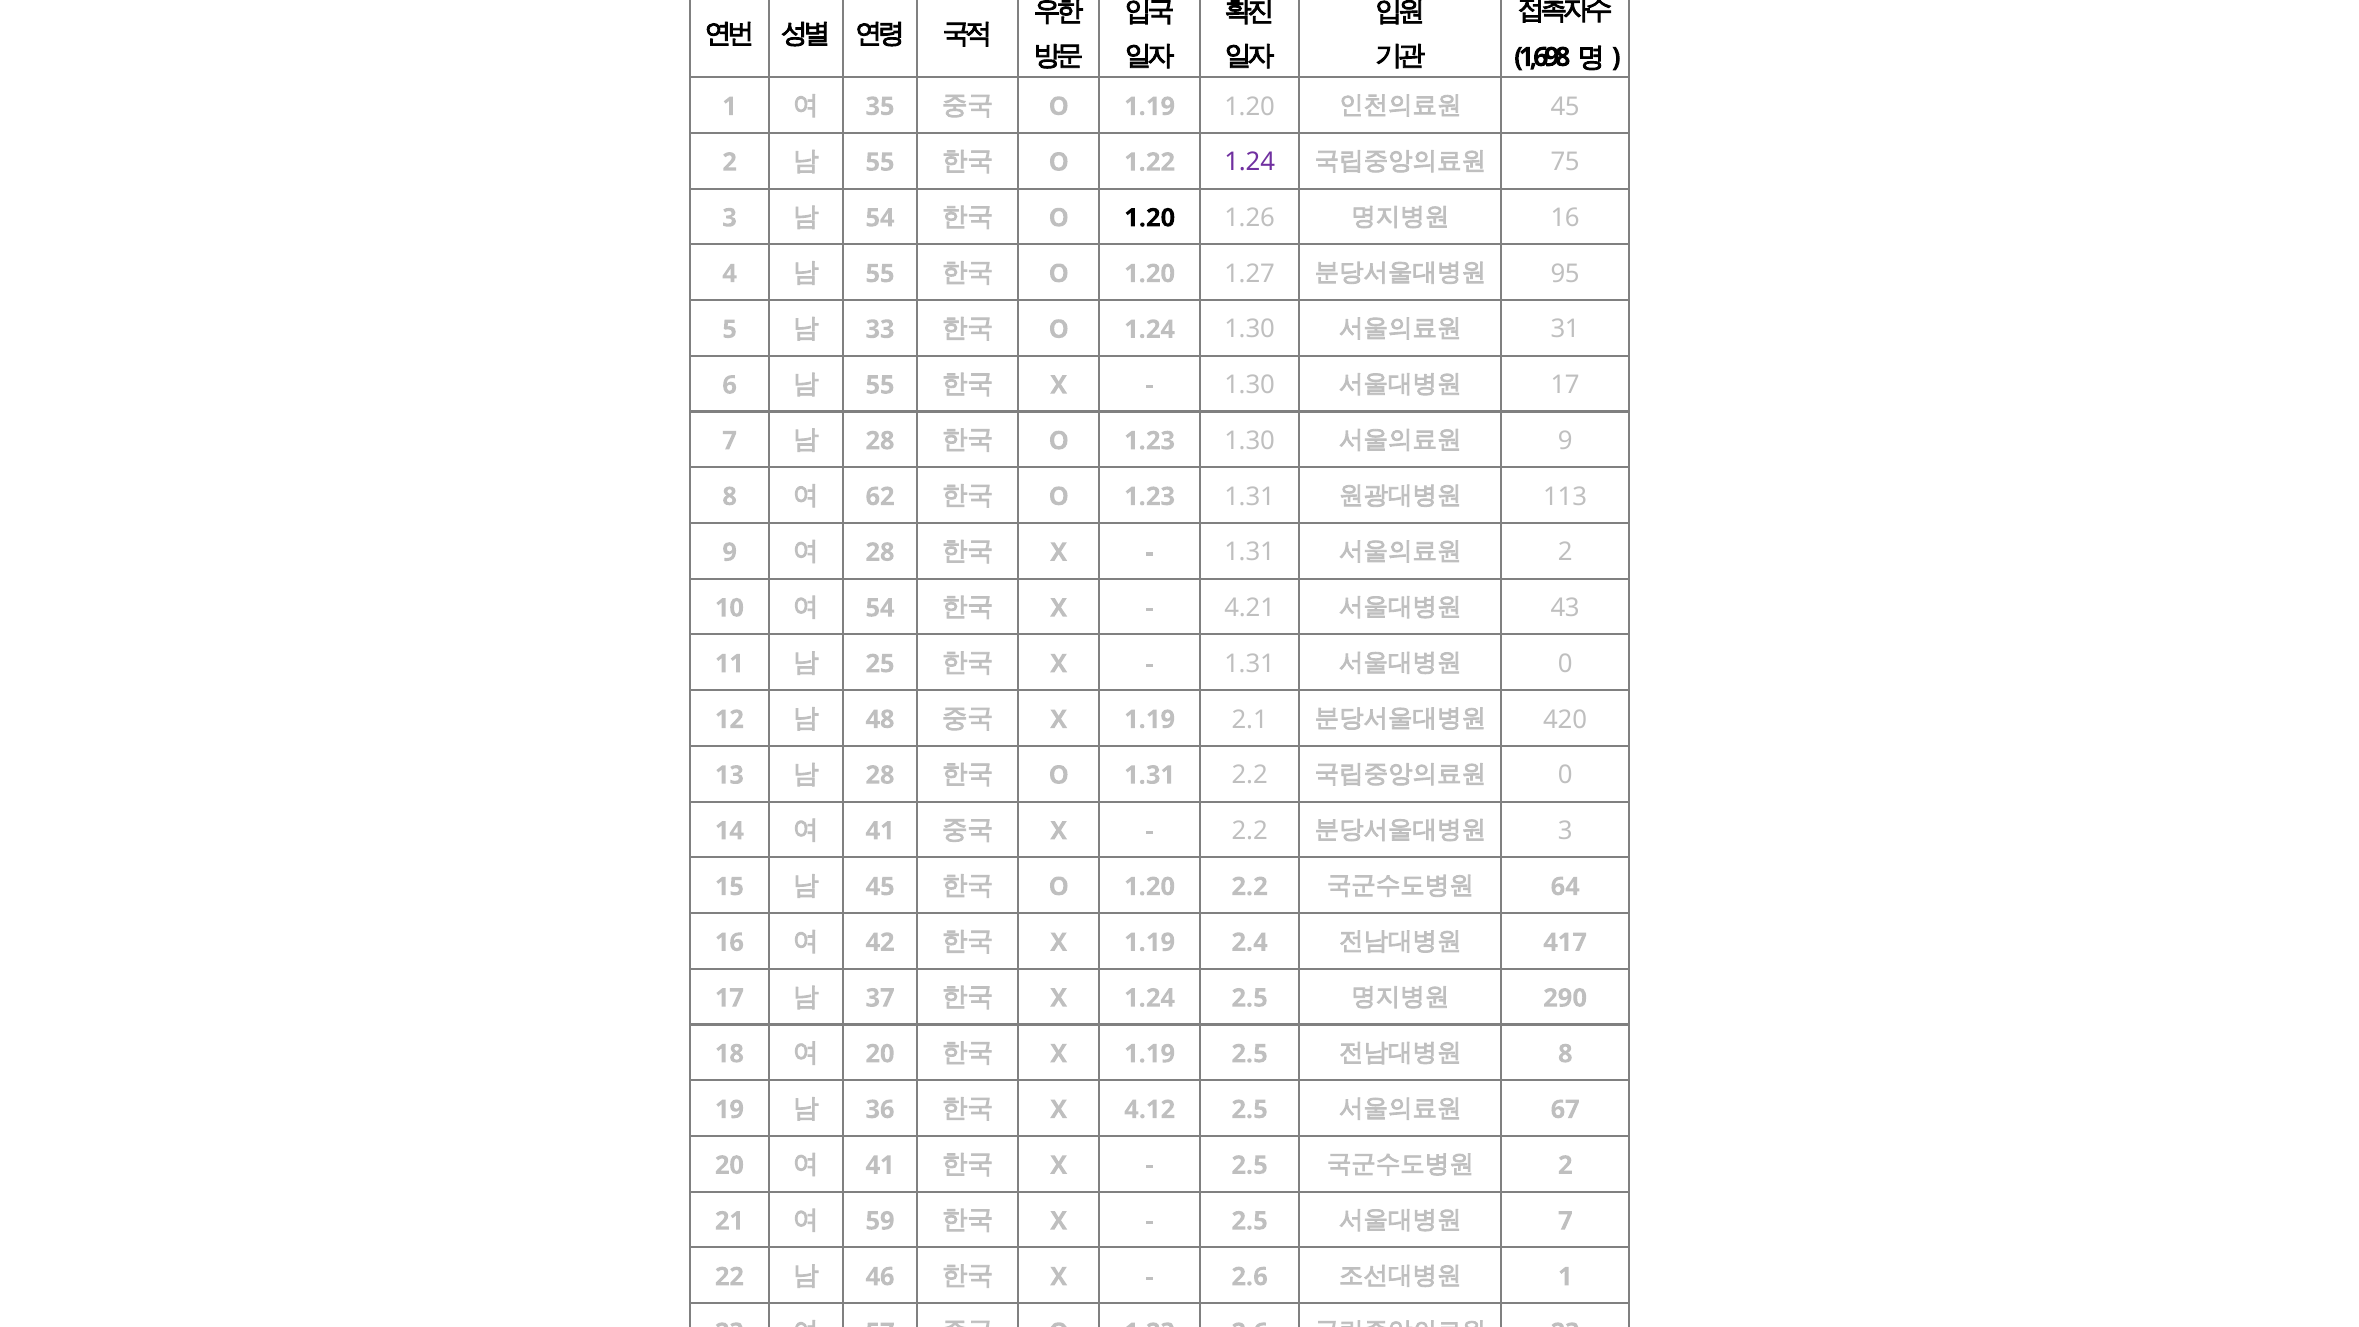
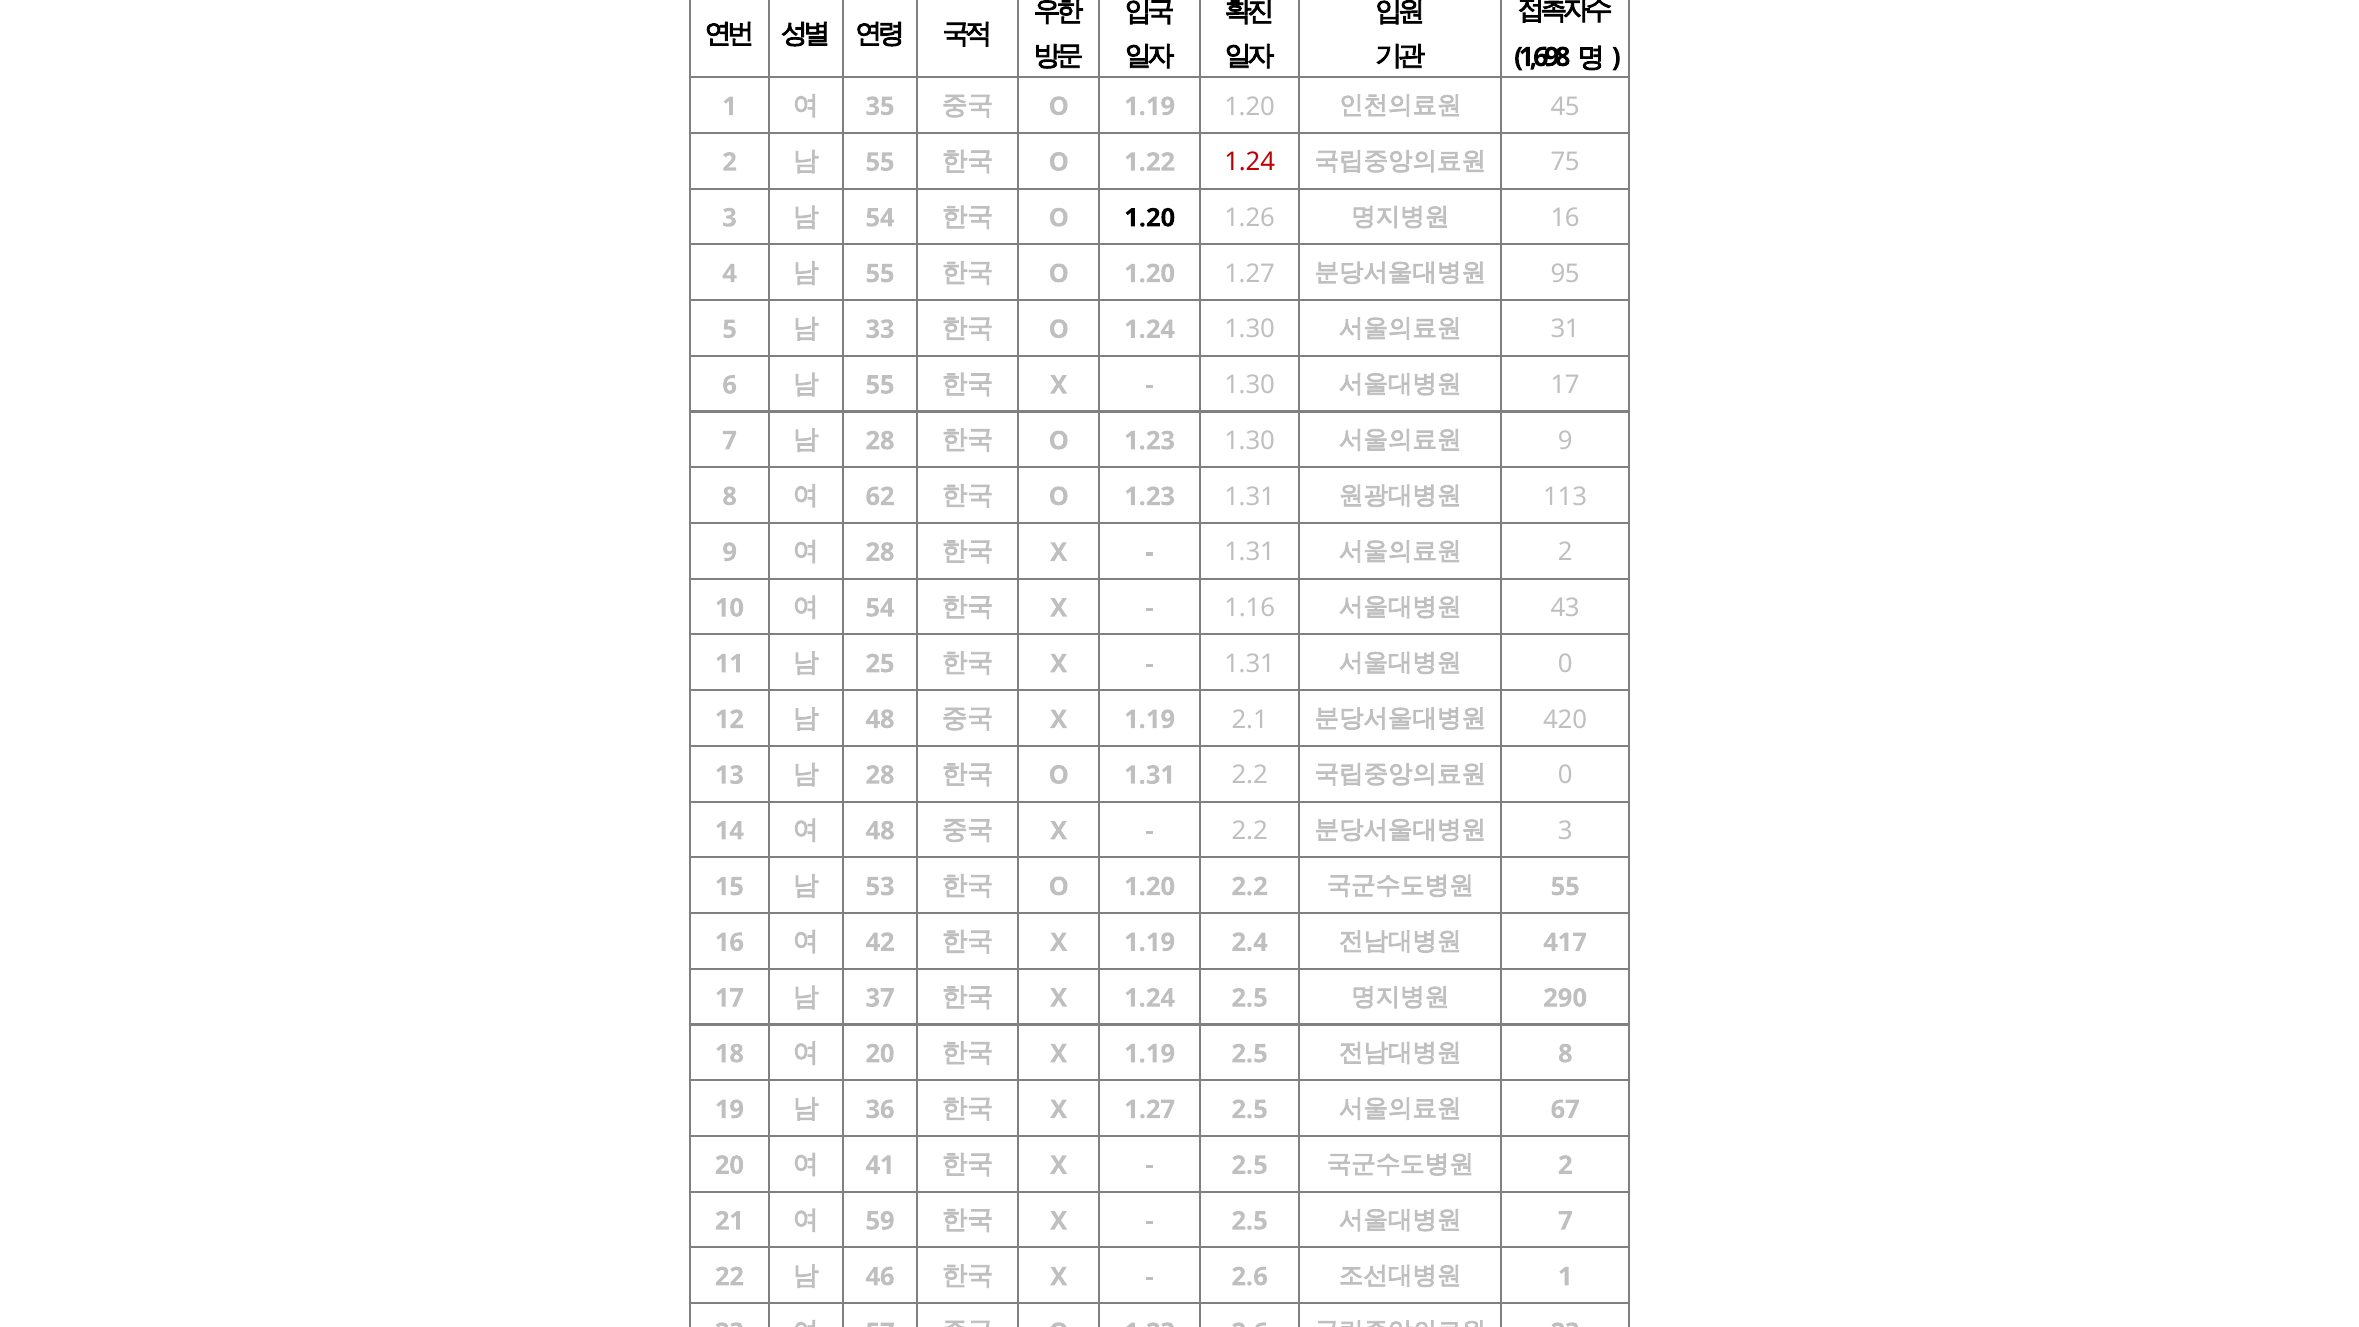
1.24 at (1250, 162) colour: purple -> red
4.21: 4.21 -> 1.16
41 at (880, 831): 41 -> 48
45 at (880, 887): 45 -> 53
64 at (1565, 887): 64 -> 55
X 4.12: 4.12 -> 1.27
